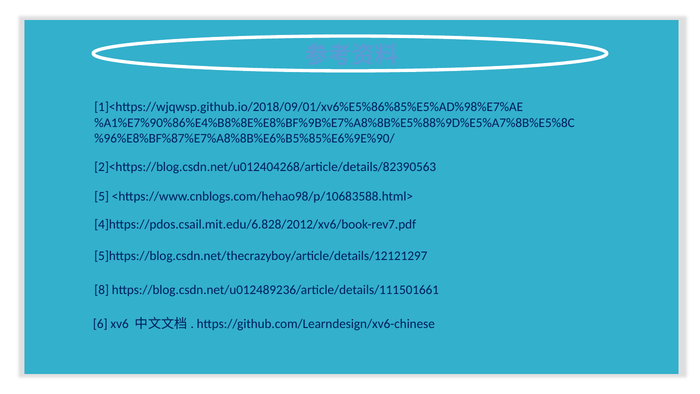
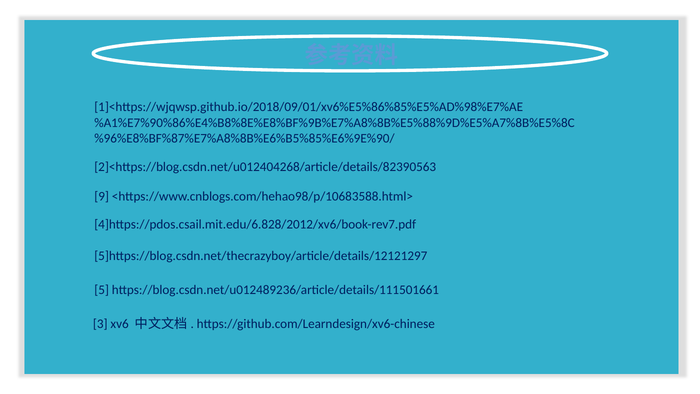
5: 5 -> 9
8: 8 -> 5
6: 6 -> 3
